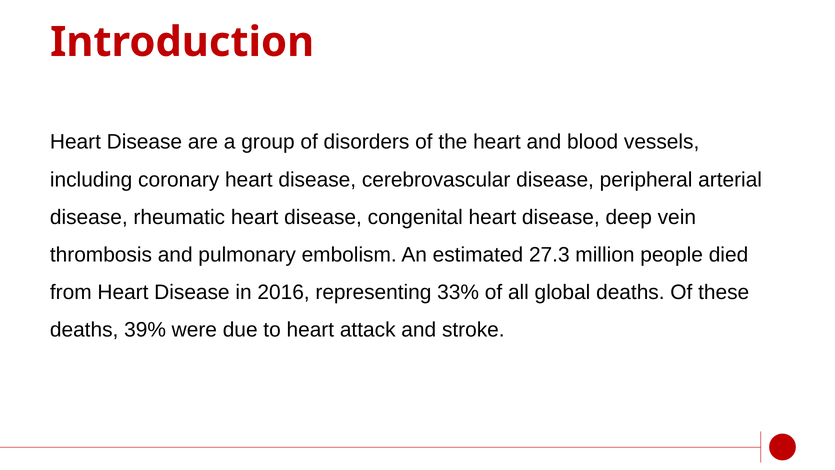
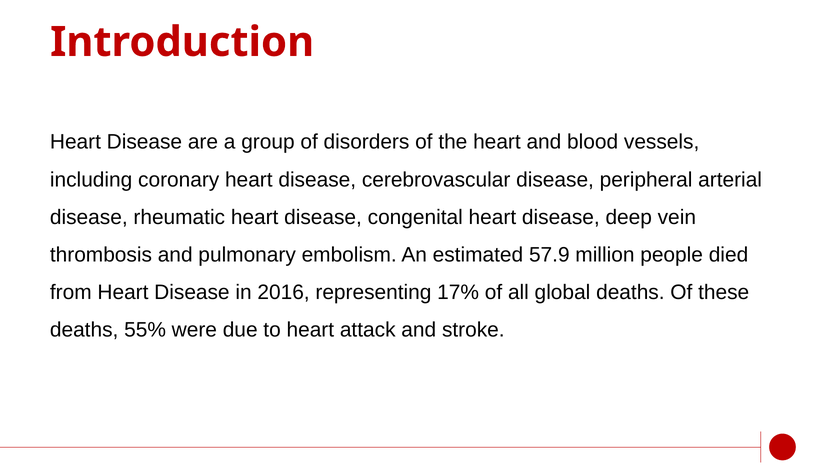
27.3: 27.3 -> 57.9
33%: 33% -> 17%
39%: 39% -> 55%
